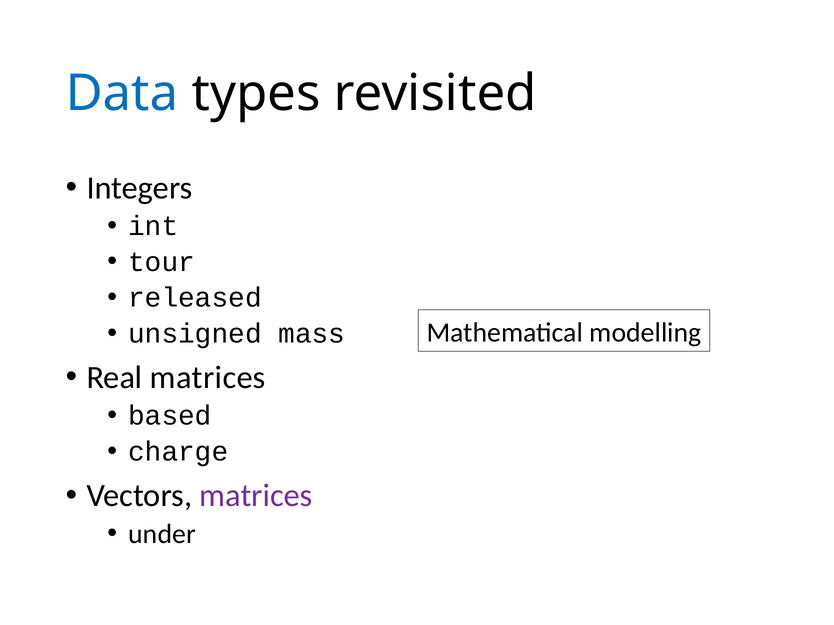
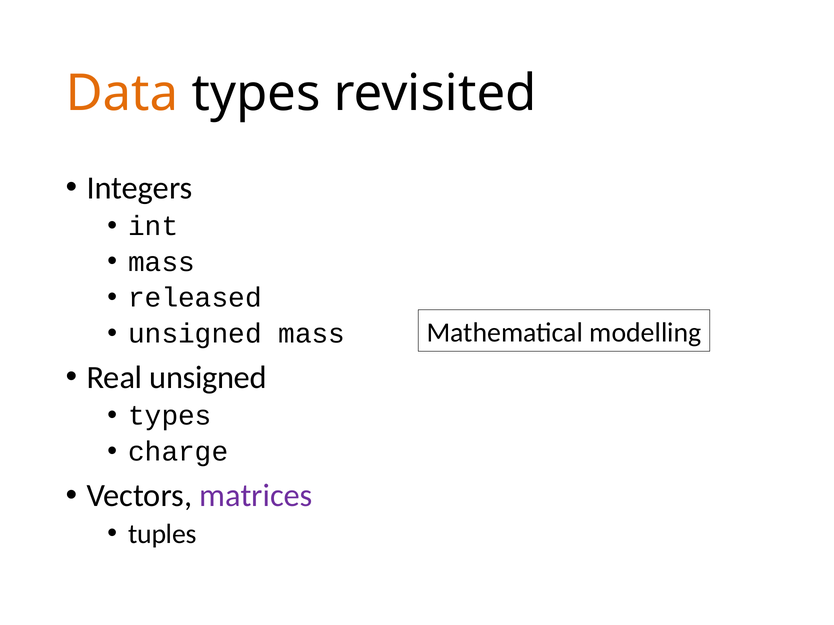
Data colour: blue -> orange
tour at (162, 262): tour -> mass
Real matrices: matrices -> unsigned
based at (170, 416): based -> types
under: under -> tuples
